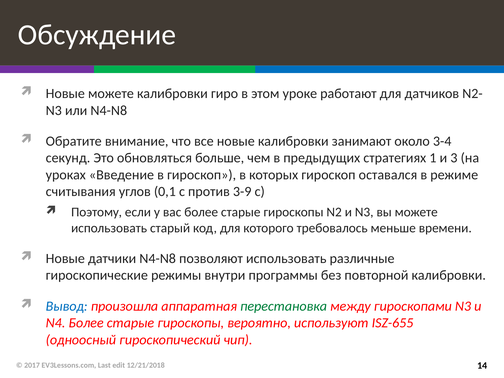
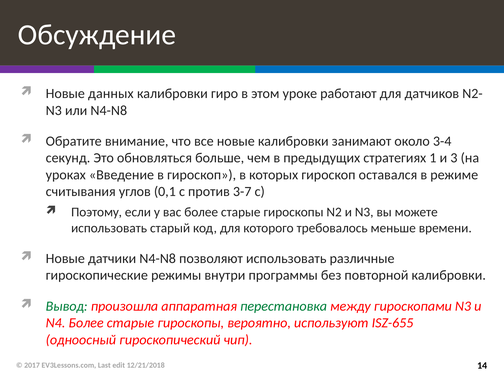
Новые можете: можете -> данных
3-9: 3-9 -> 3-7
Вывод colour: blue -> green
